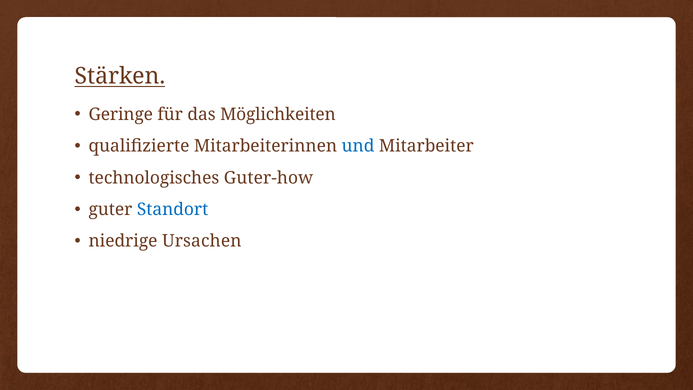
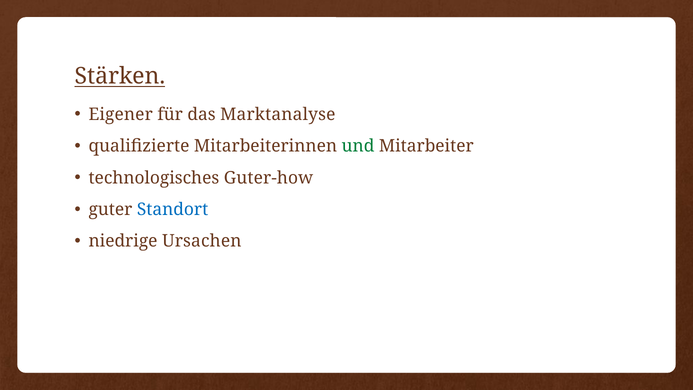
Geringe: Geringe -> Eigener
Möglichkeiten: Möglichkeiten -> Marktanalyse
und colour: blue -> green
